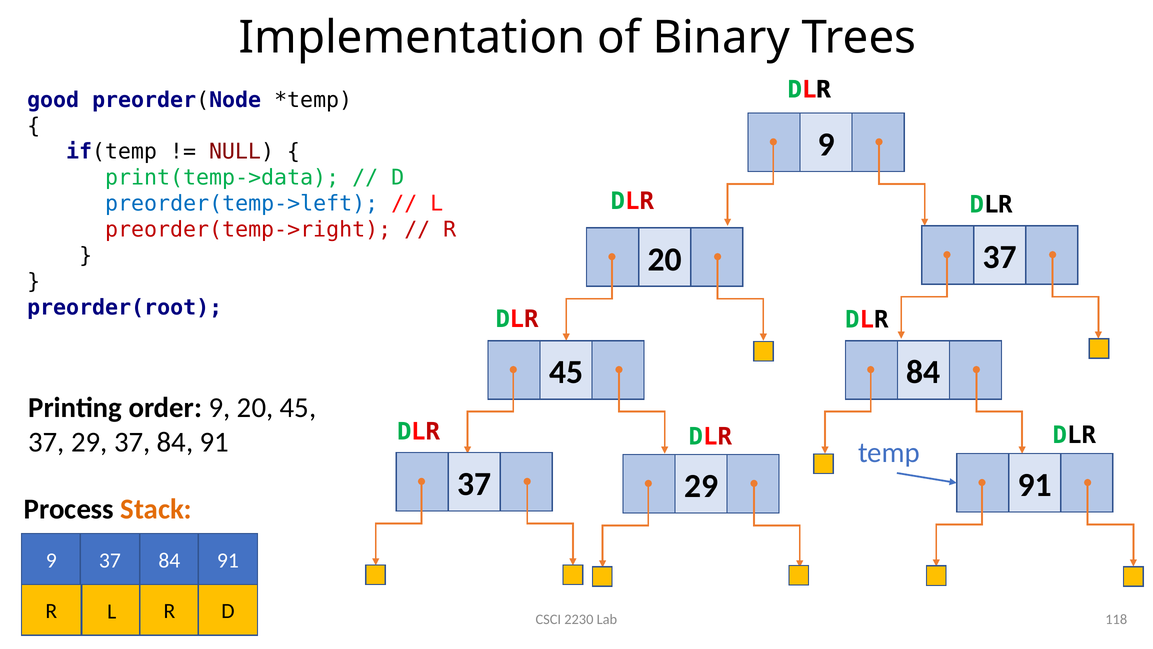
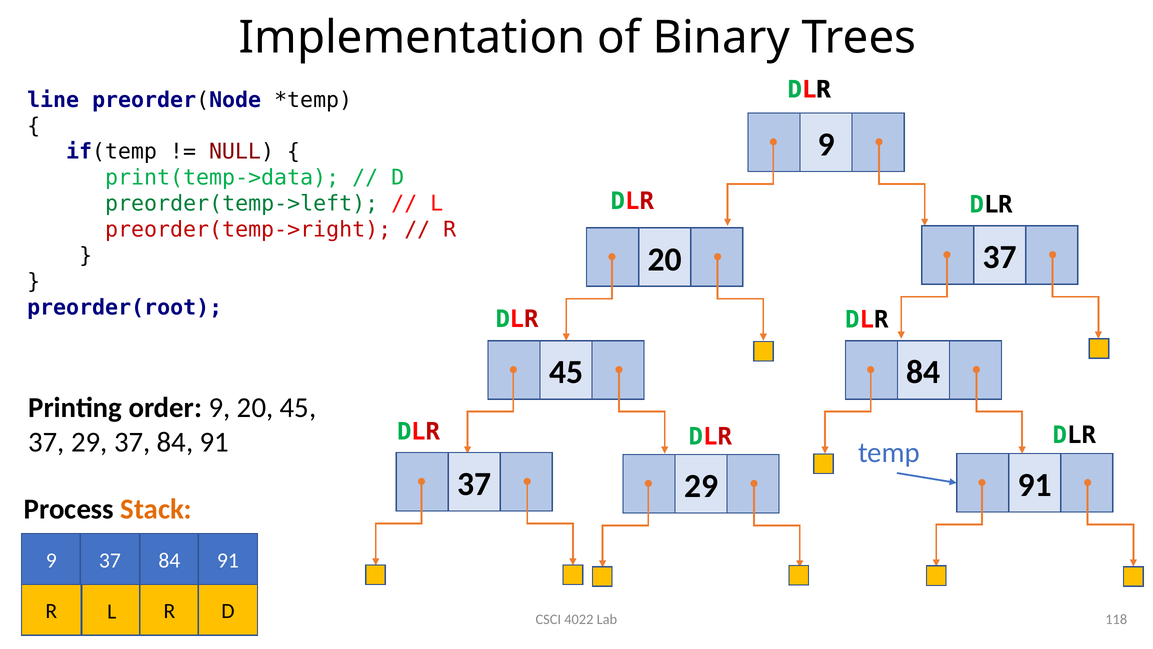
good: good -> line
preorder(temp->left colour: blue -> green
2230: 2230 -> 4022
